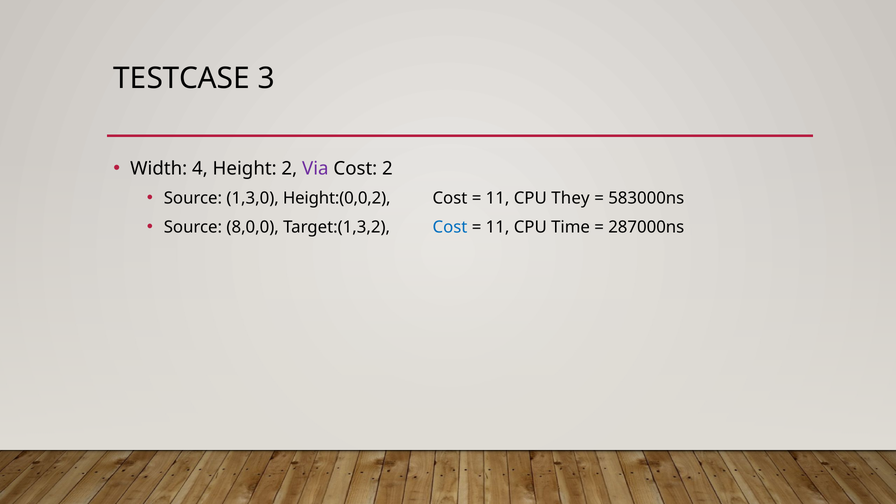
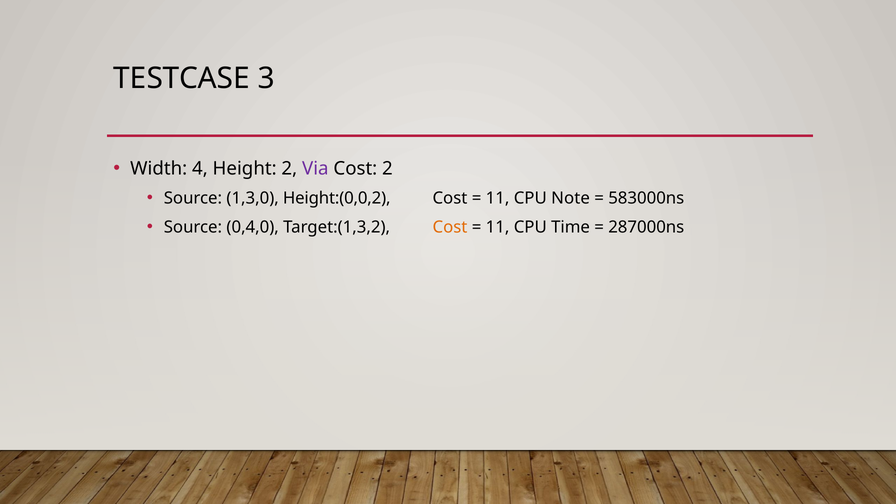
They: They -> Note
8,0,0: 8,0,0 -> 0,4,0
Cost at (450, 227) colour: blue -> orange
